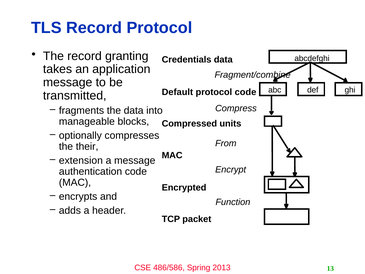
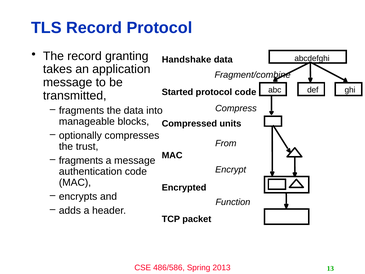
Credentials: Credentials -> Handshake
Default: Default -> Started
their: their -> trust
extension at (81, 160): extension -> fragments
